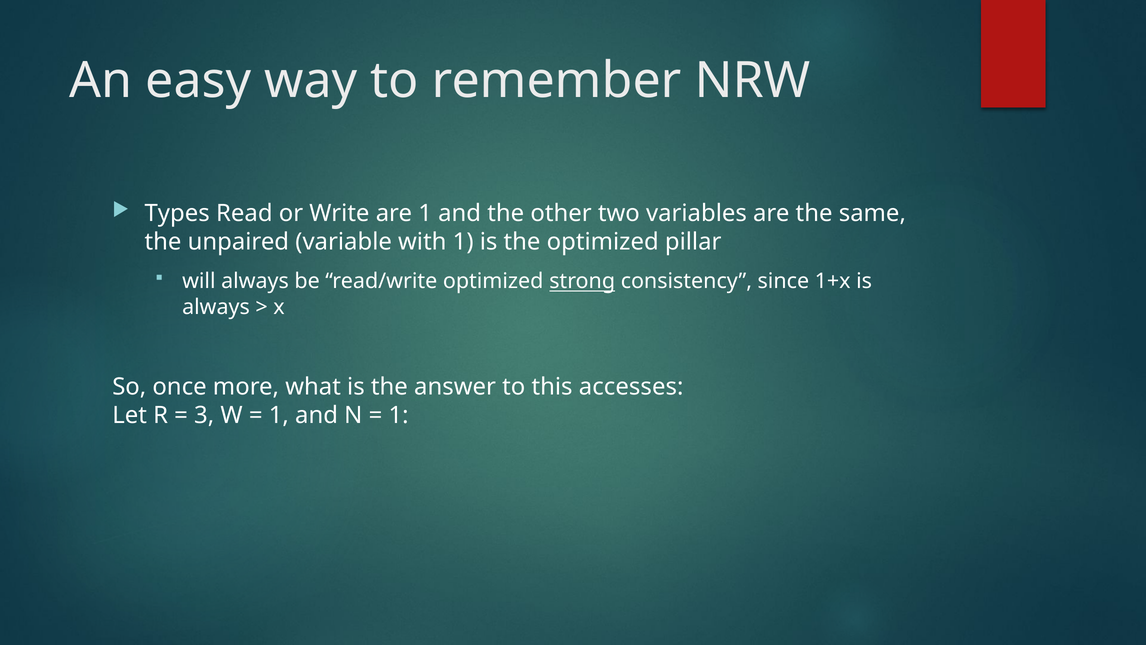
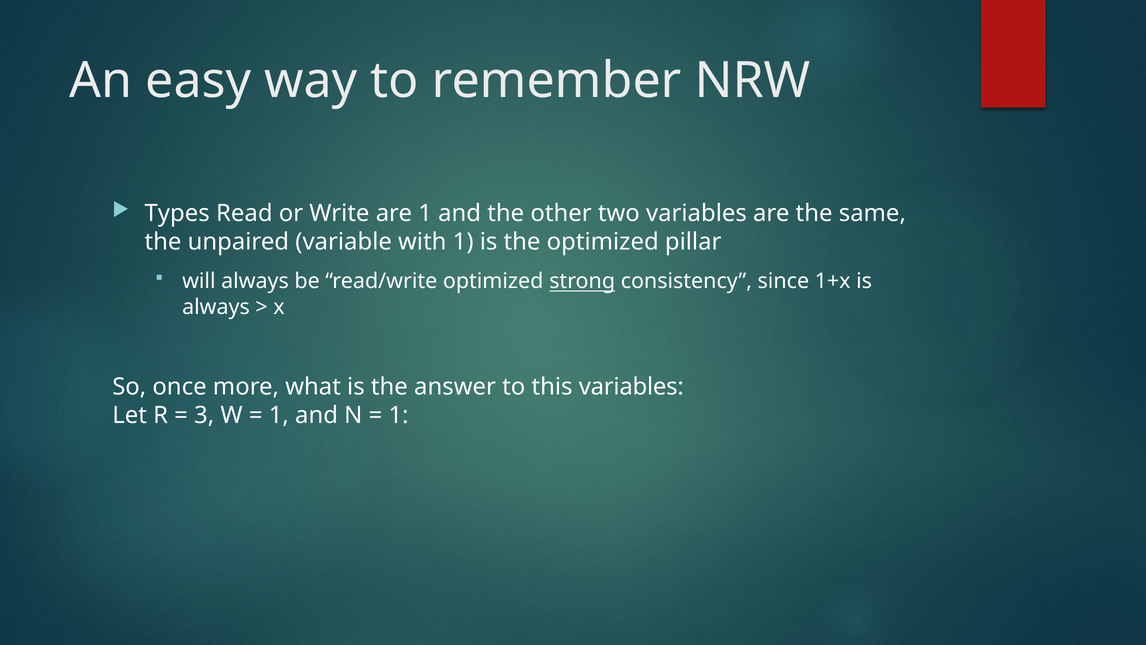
this accesses: accesses -> variables
